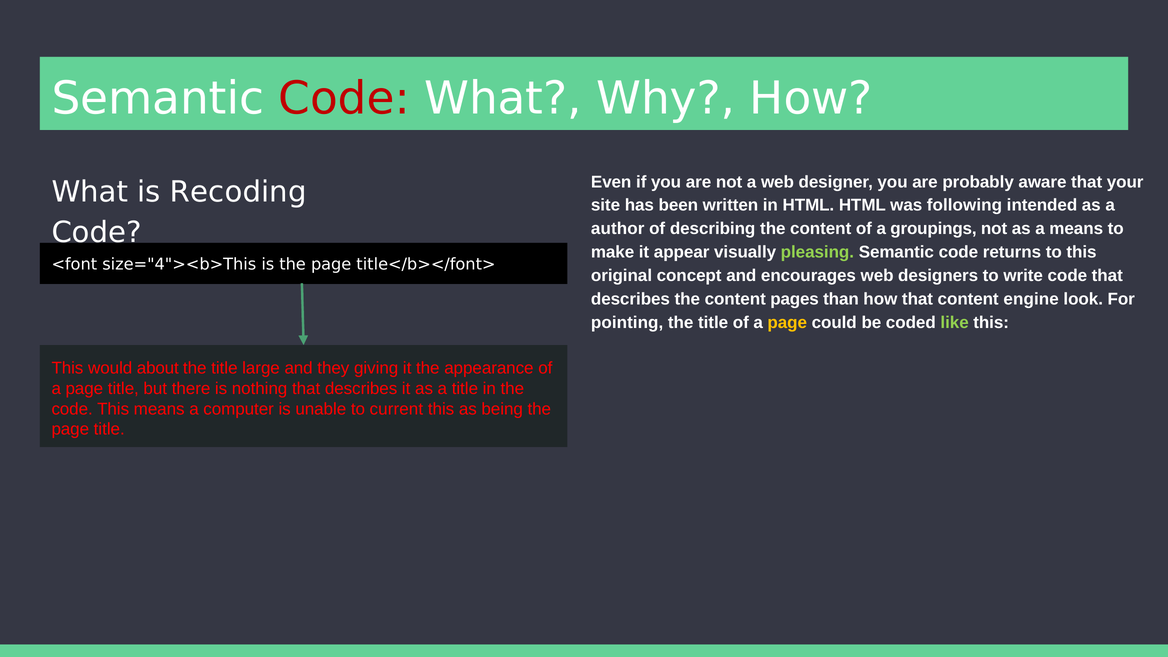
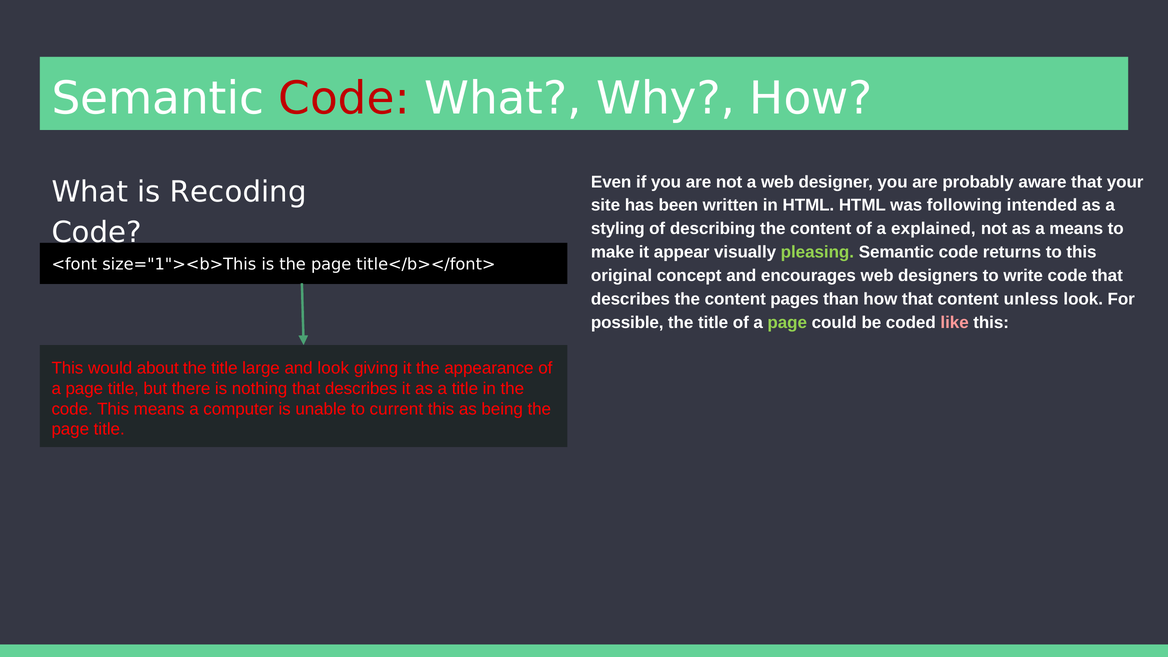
author: author -> styling
groupings: groupings -> explained
size="4"><b>This: size="4"><b>This -> size="1"><b>This
engine: engine -> unless
pointing: pointing -> possible
page at (787, 323) colour: yellow -> light green
like colour: light green -> pink
and they: they -> look
